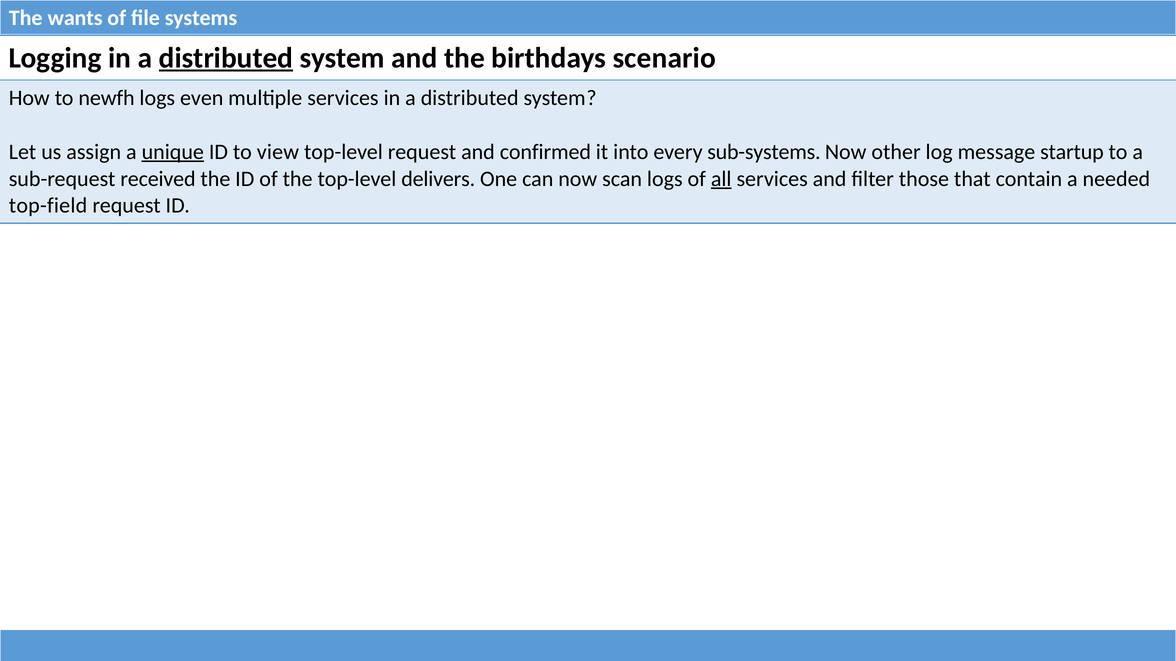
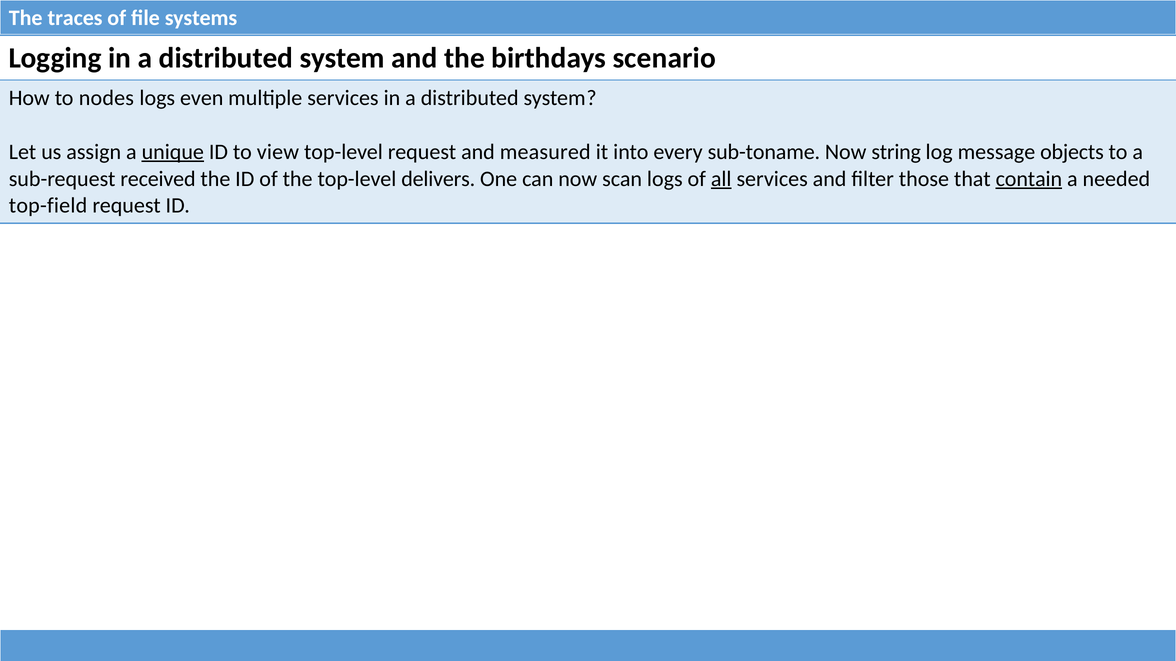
wants: wants -> traces
distributed at (226, 58) underline: present -> none
newfh: newfh -> nodes
confirmed: confirmed -> measured
sub-systems: sub-systems -> sub-toname
other: other -> string
startup: startup -> objects
contain underline: none -> present
